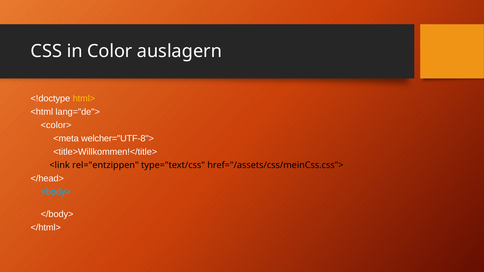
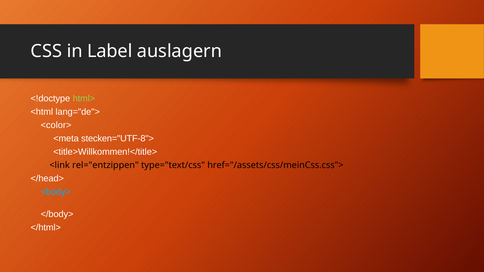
Color: Color -> Label
html> colour: yellow -> light green
welcher="UTF-8">: welcher="UTF-8"> -> stecken="UTF-8">
